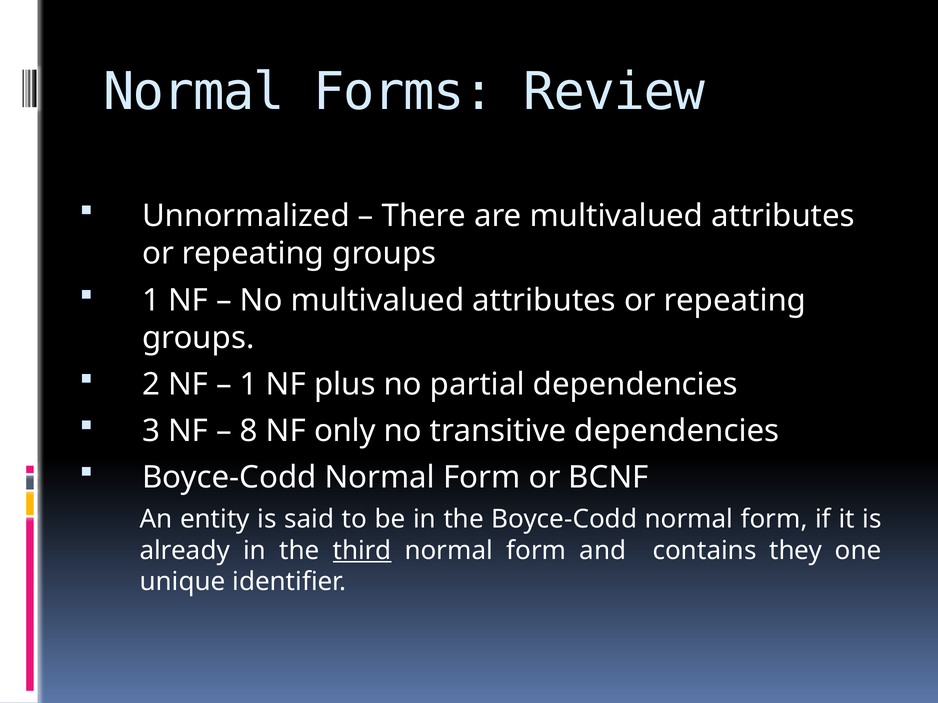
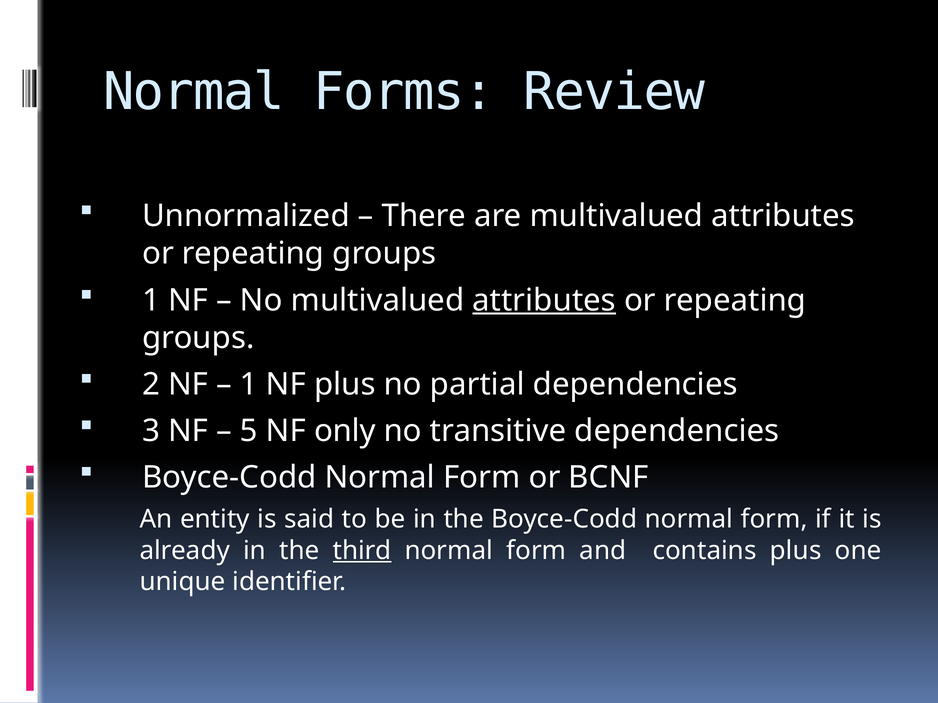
attributes at (544, 300) underline: none -> present
8: 8 -> 5
contains they: they -> plus
